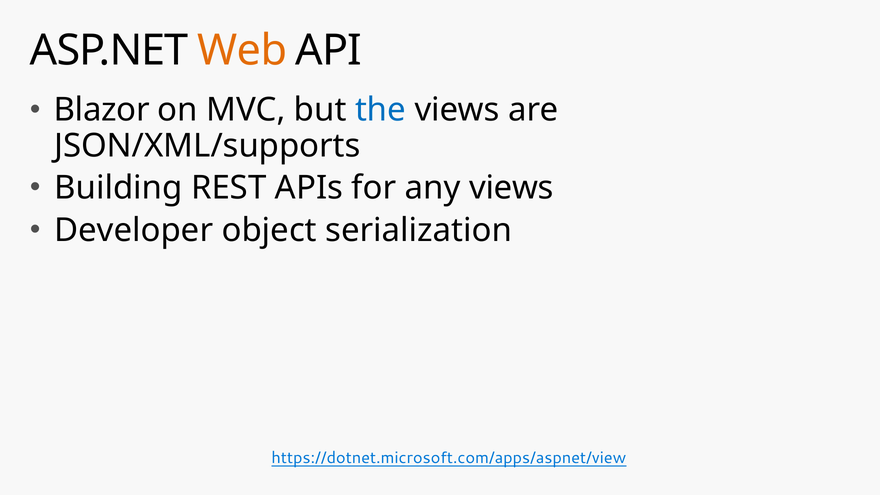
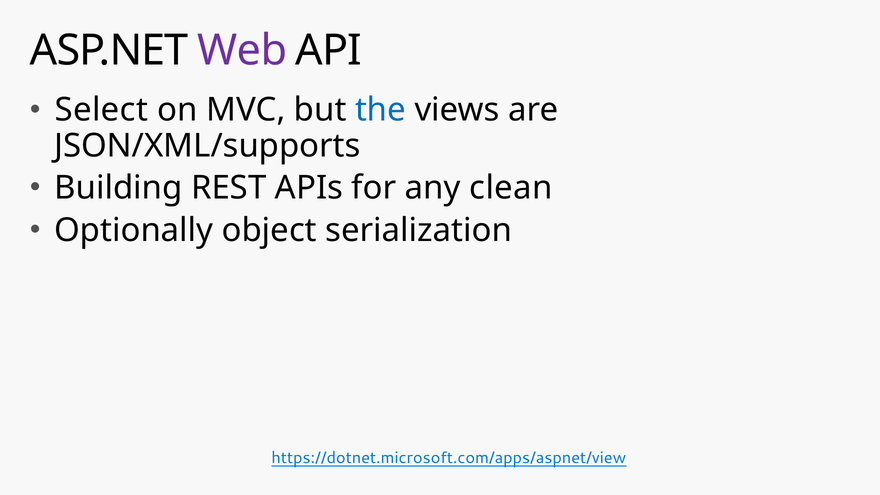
Web colour: orange -> purple
Blazor: Blazor -> Select
any views: views -> clean
Developer: Developer -> Optionally
